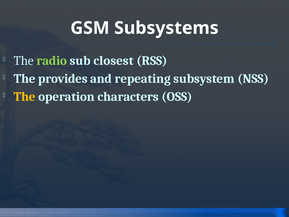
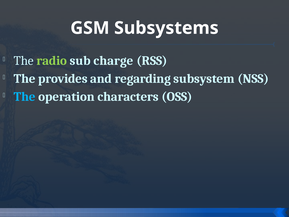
closest: closest -> charge
repeating: repeating -> regarding
The at (25, 97) colour: yellow -> light blue
